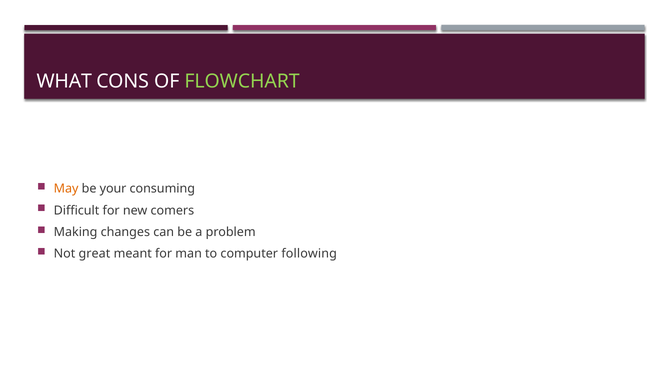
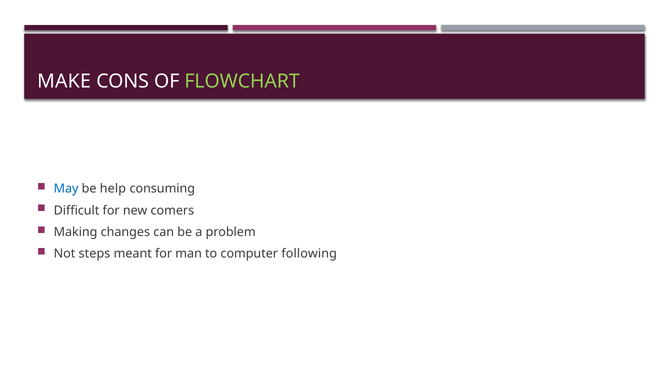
WHAT: WHAT -> MAKE
May colour: orange -> blue
your: your -> help
great: great -> steps
